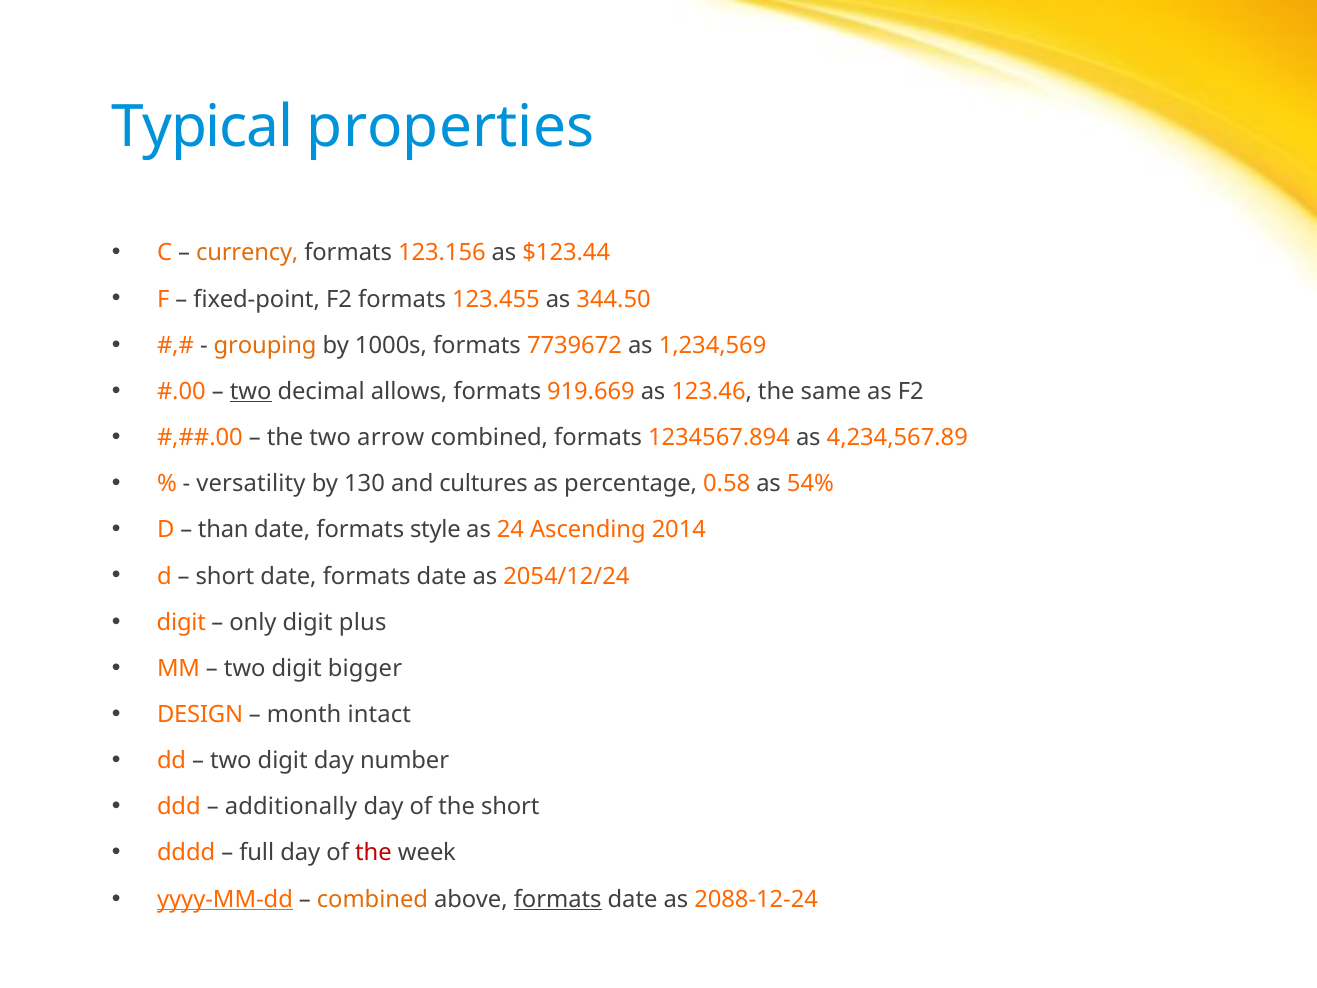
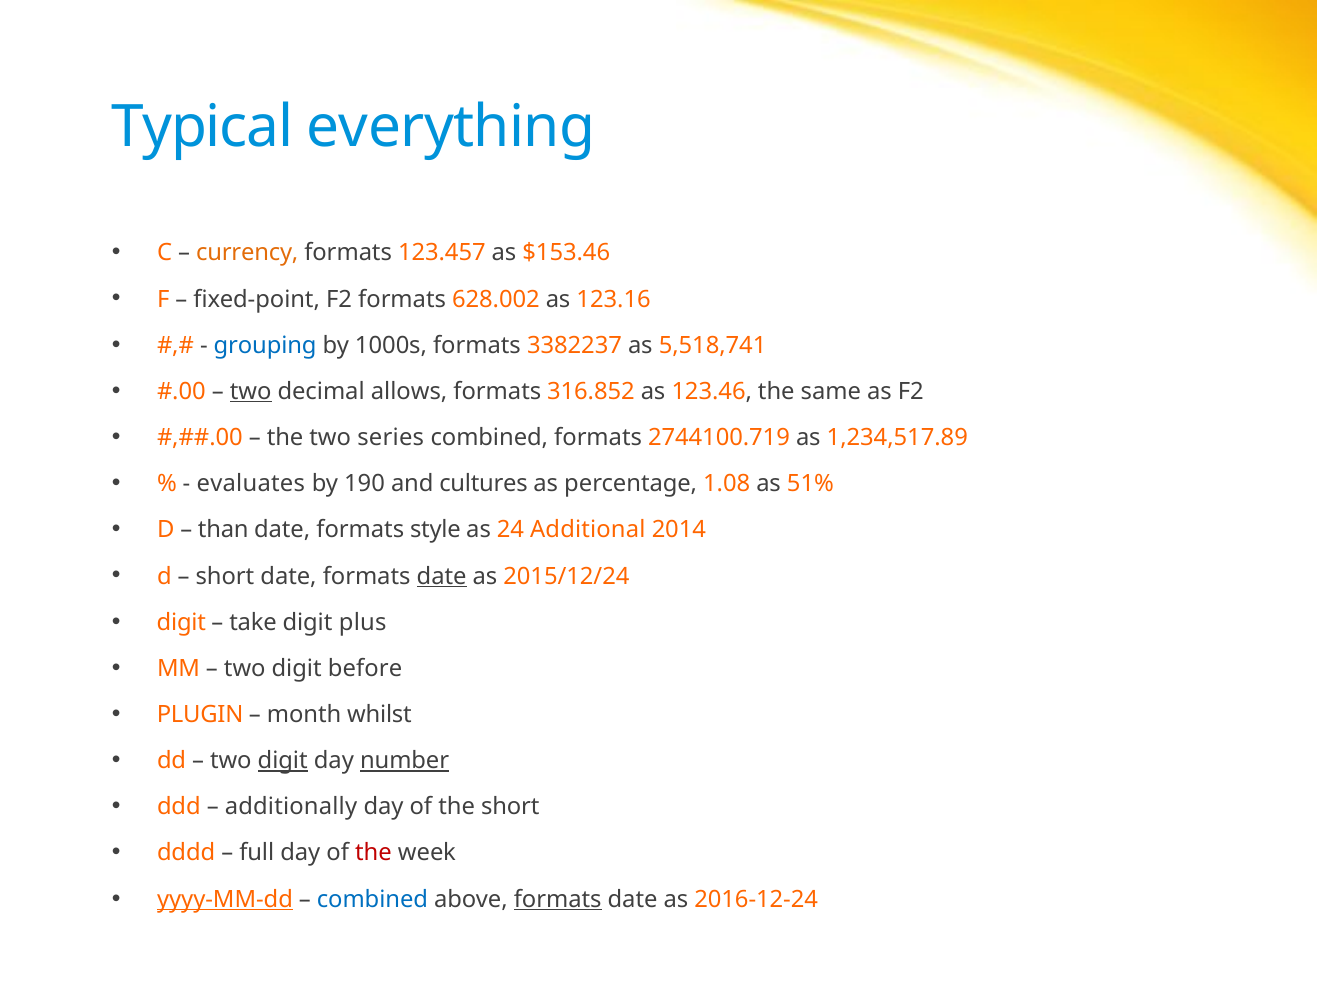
properties: properties -> everything
123.156: 123.156 -> 123.457
$123.44: $123.44 -> $153.46
123.455: 123.455 -> 628.002
344.50: 344.50 -> 123.16
grouping colour: orange -> blue
7739672: 7739672 -> 3382237
1,234,569: 1,234,569 -> 5,518,741
919.669: 919.669 -> 316.852
arrow: arrow -> series
1234567.894: 1234567.894 -> 2744100.719
4,234,567.89: 4,234,567.89 -> 1,234,517.89
versatility: versatility -> evaluates
130: 130 -> 190
0.58: 0.58 -> 1.08
54%: 54% -> 51%
Ascending: Ascending -> Additional
date at (442, 576) underline: none -> present
2054/12/24: 2054/12/24 -> 2015/12/24
only: only -> take
bigger: bigger -> before
DESIGN: DESIGN -> PLUGIN
intact: intact -> whilst
digit at (283, 761) underline: none -> present
number underline: none -> present
combined at (372, 899) colour: orange -> blue
2088-12-24: 2088-12-24 -> 2016-12-24
